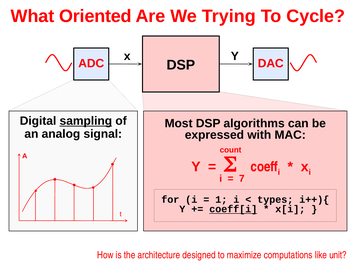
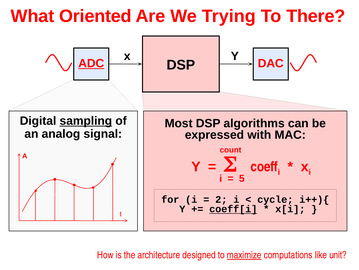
Cycle: Cycle -> There
ADC underline: none -> present
7: 7 -> 5
1: 1 -> 2
types: types -> cycle
maximize underline: none -> present
